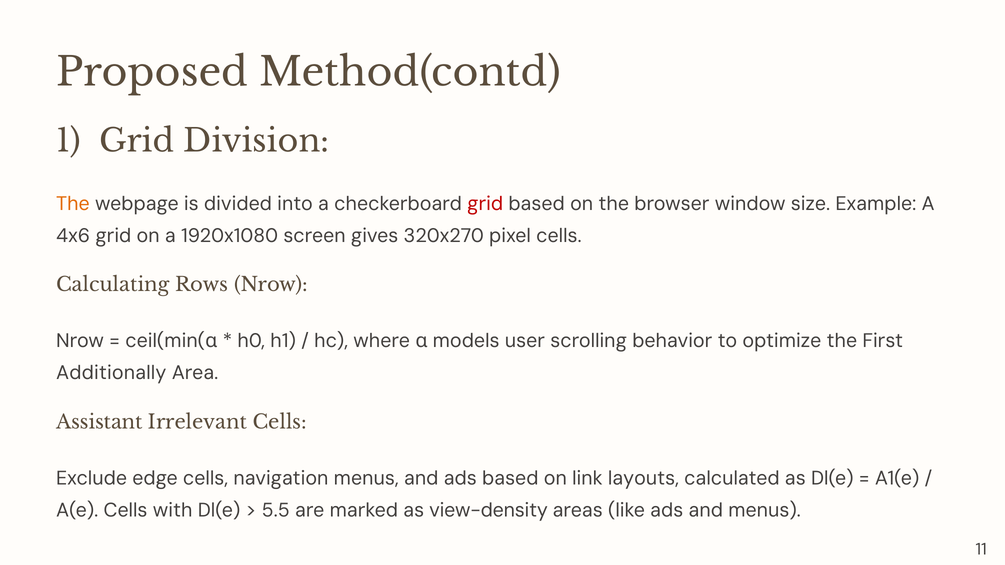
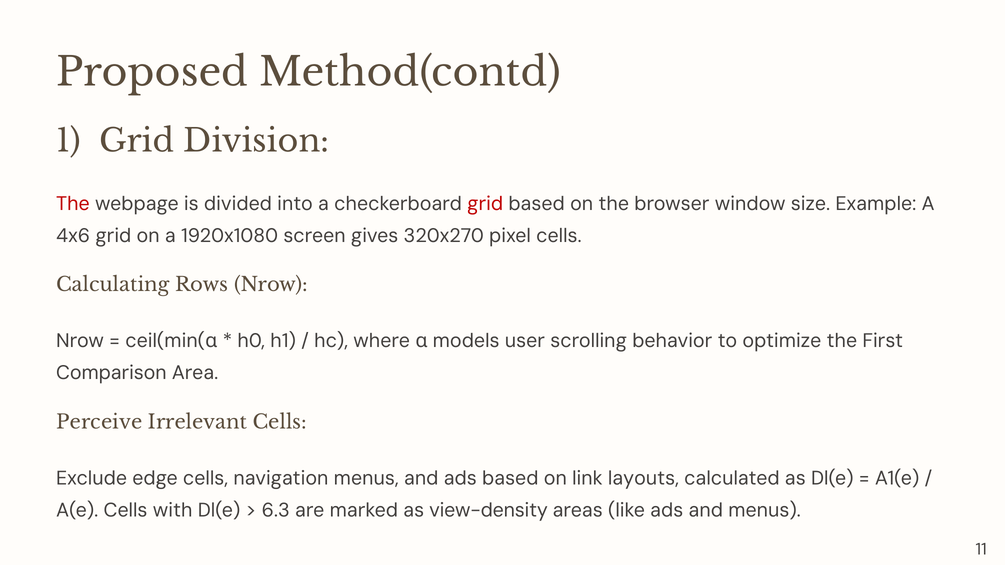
The at (73, 204) colour: orange -> red
Additionally: Additionally -> Comparison
Assistant: Assistant -> Perceive
5.5: 5.5 -> 6.3
